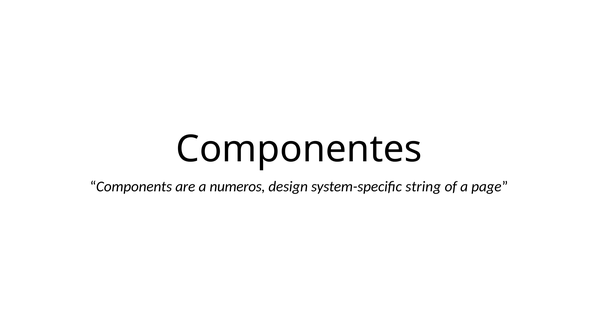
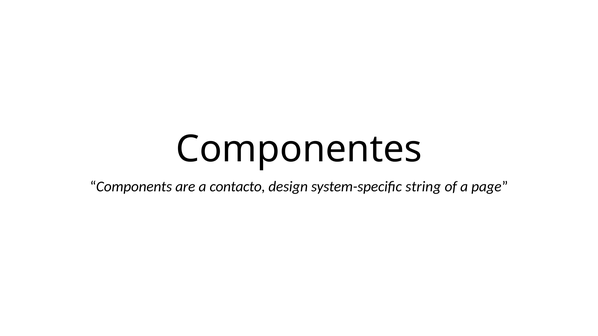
numeros: numeros -> contacto
